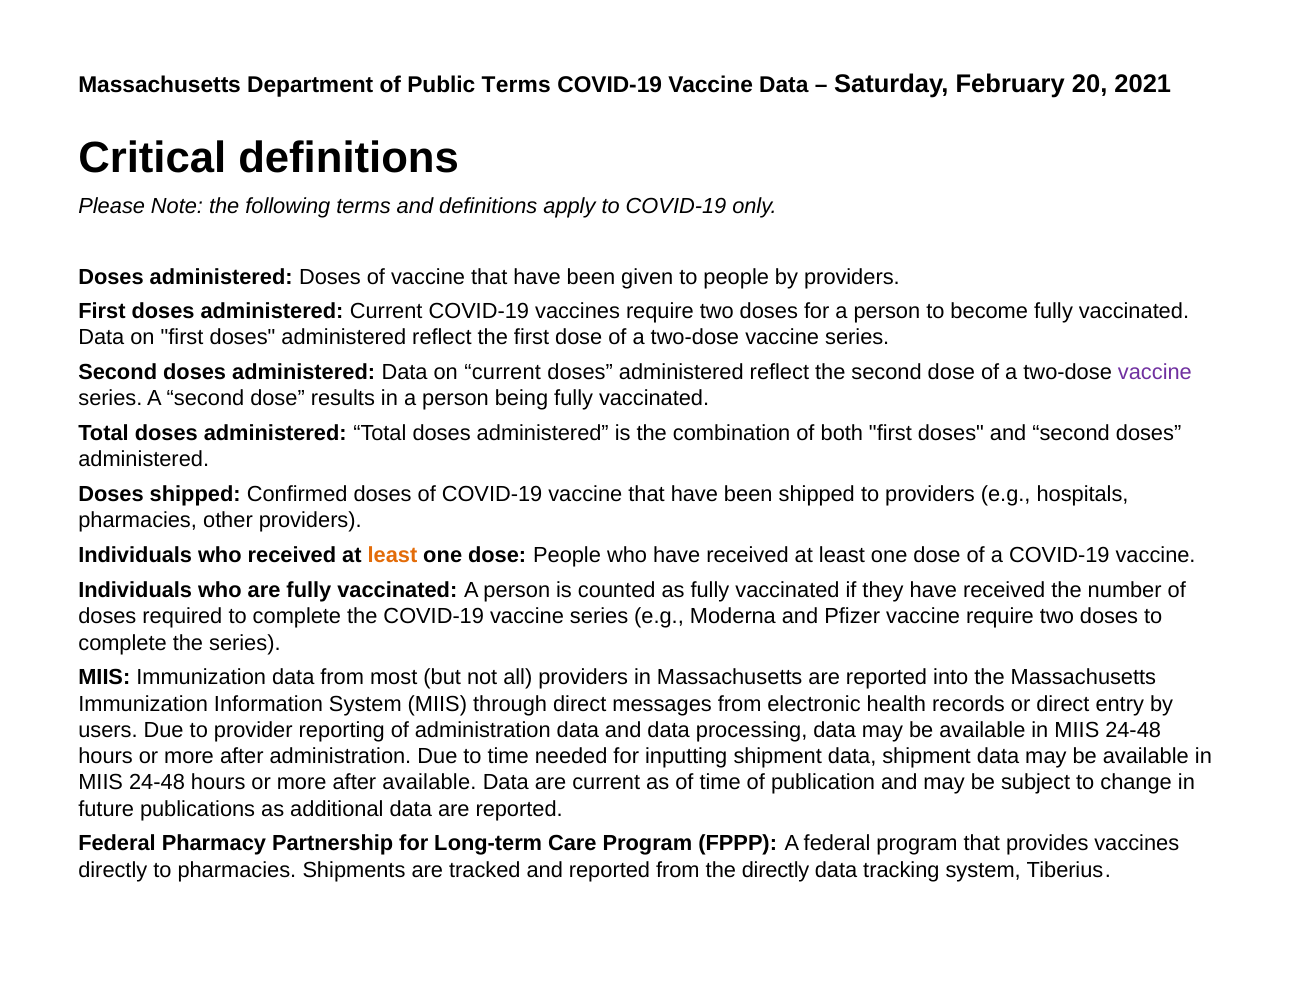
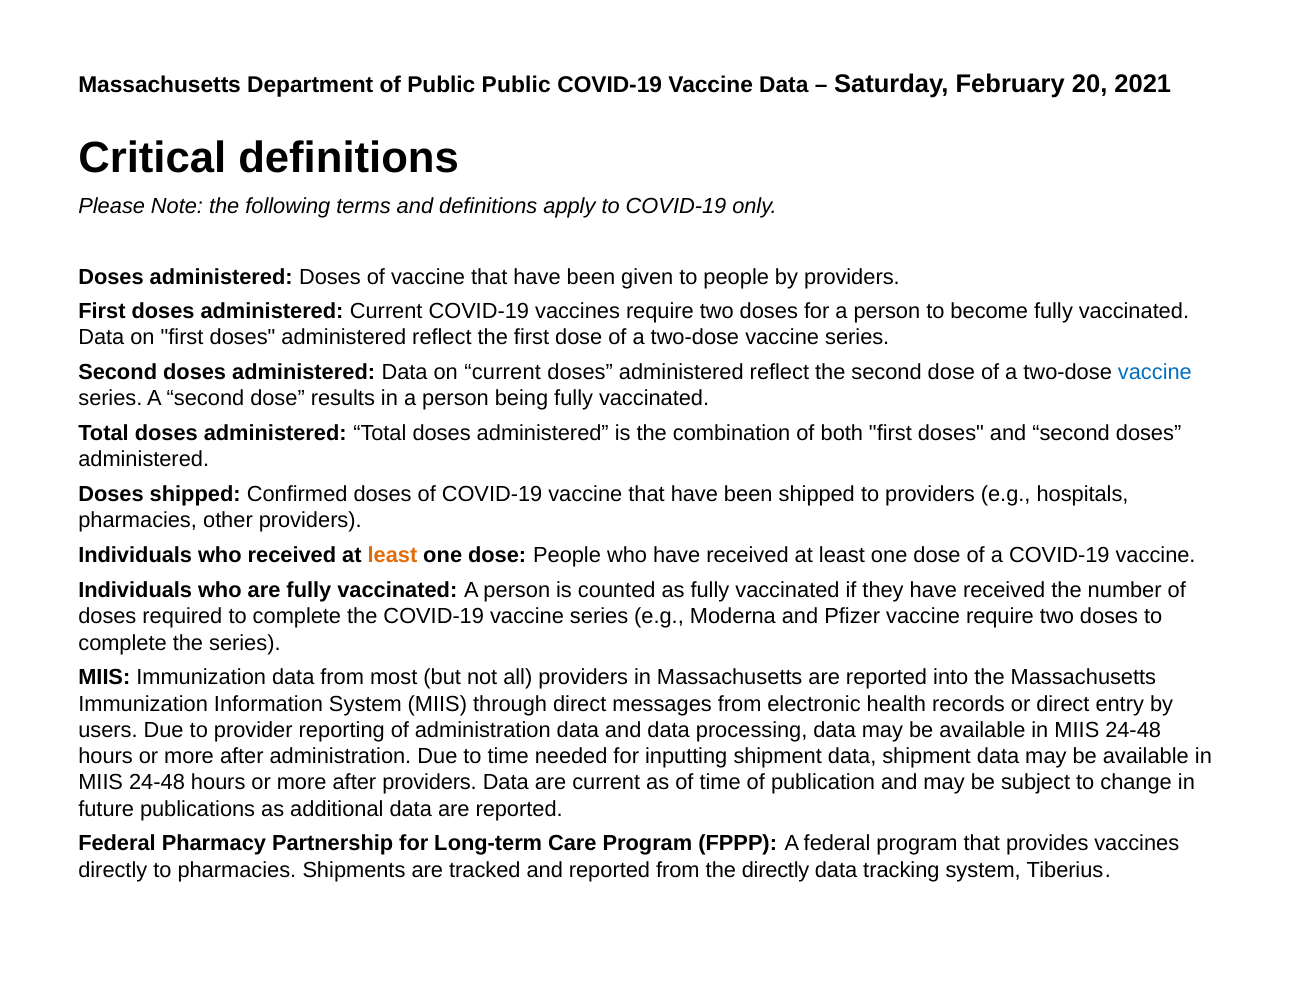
Public Terms: Terms -> Public
vaccine at (1155, 372) colour: purple -> blue
after available: available -> providers
